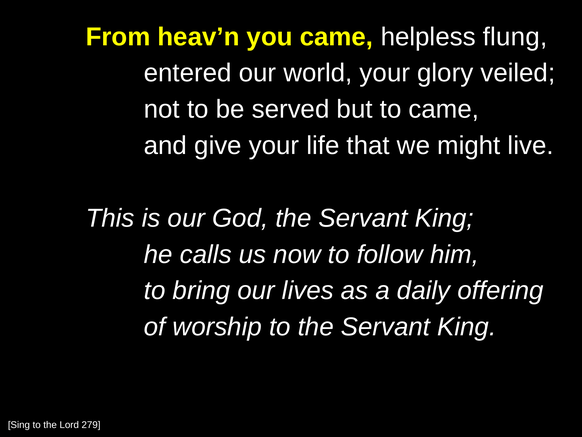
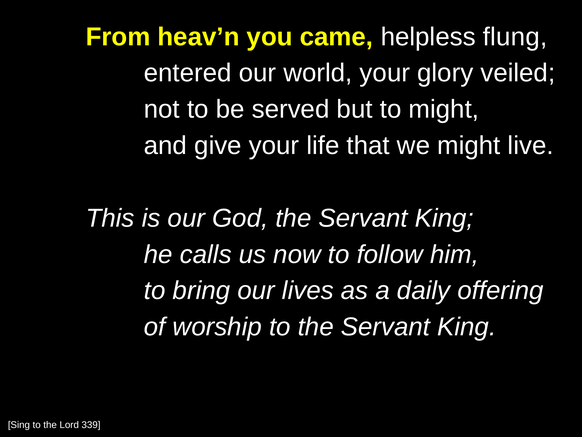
to came: came -> might
279: 279 -> 339
